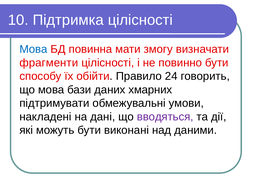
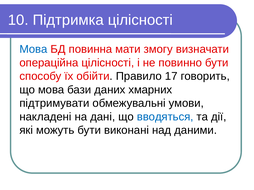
фрагменти: фрагменти -> операційна
24: 24 -> 17
вводяться colour: purple -> blue
